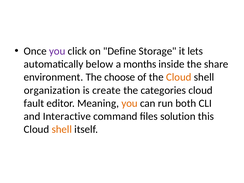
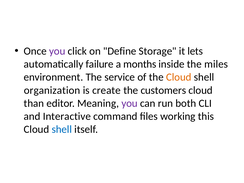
below: below -> failure
share: share -> miles
choose: choose -> service
categories: categories -> customers
fault: fault -> than
you at (130, 103) colour: orange -> purple
solution: solution -> working
shell at (62, 129) colour: orange -> blue
